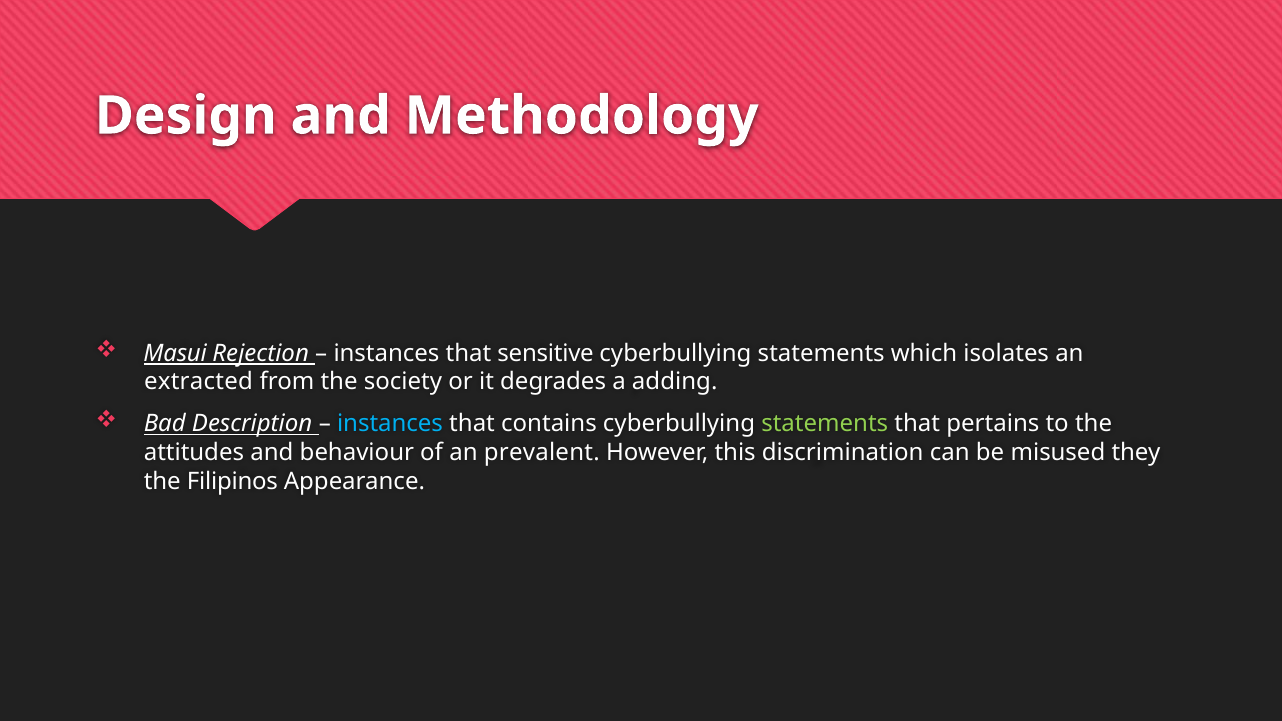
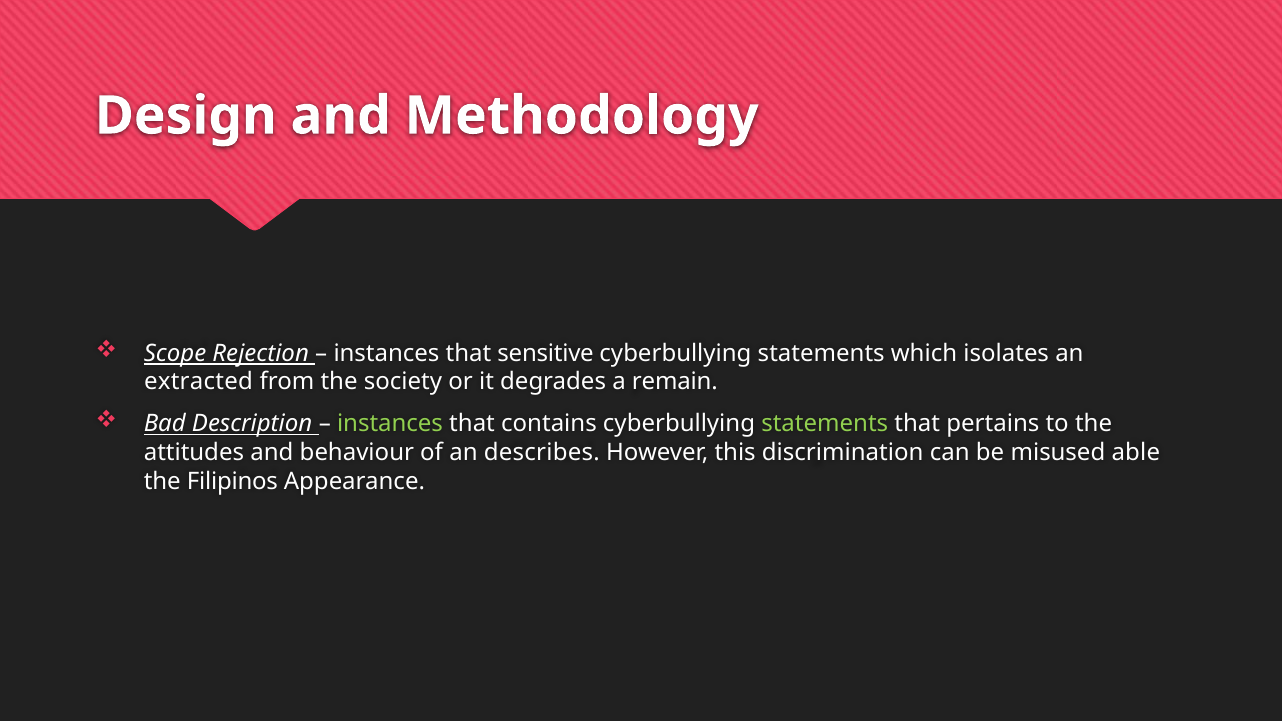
Masui: Masui -> Scope
adding: adding -> remain
instances at (390, 424) colour: light blue -> light green
prevalent: prevalent -> describes
they: they -> able
